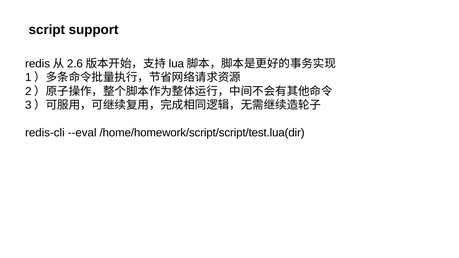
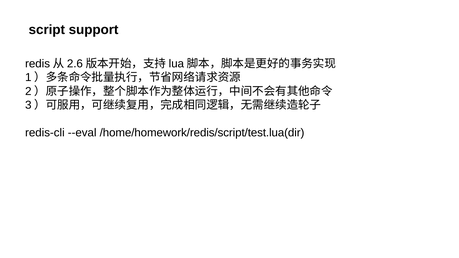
/home/homework/script/script/test.lua(dir: /home/homework/script/script/test.lua(dir -> /home/homework/redis/script/test.lua(dir
